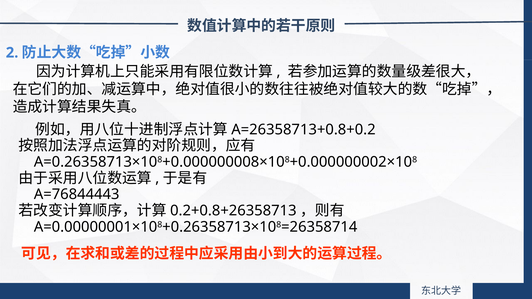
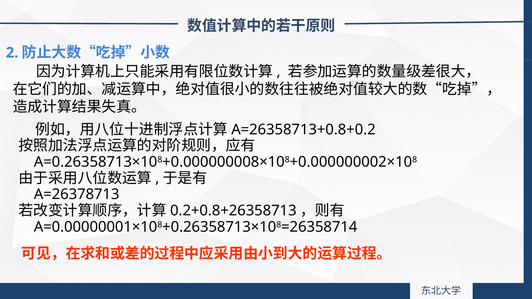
A=76844443: A=76844443 -> A=26378713
